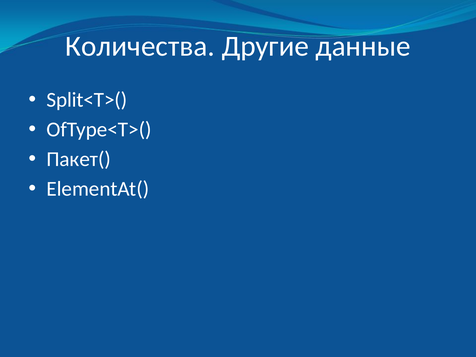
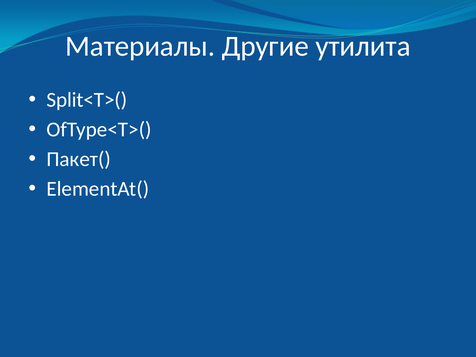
Количества: Количества -> Материалы
данные: данные -> утилита
